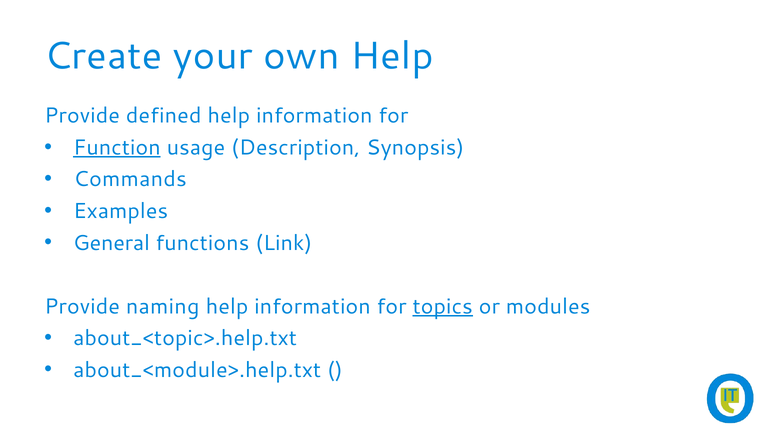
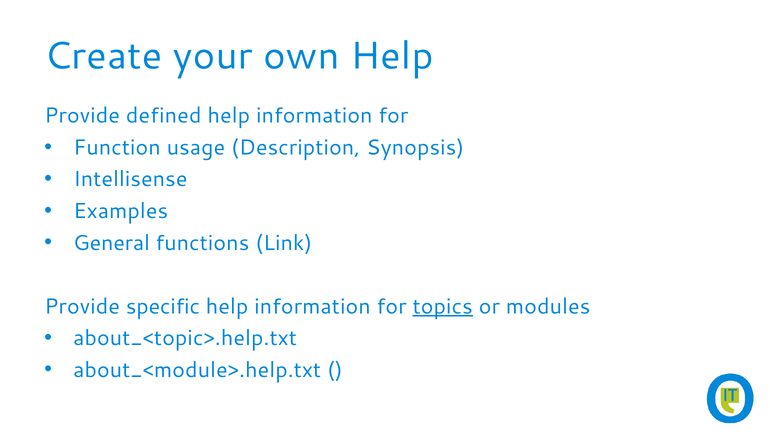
Function underline: present -> none
Commands: Commands -> Intellisense
naming: naming -> specific
